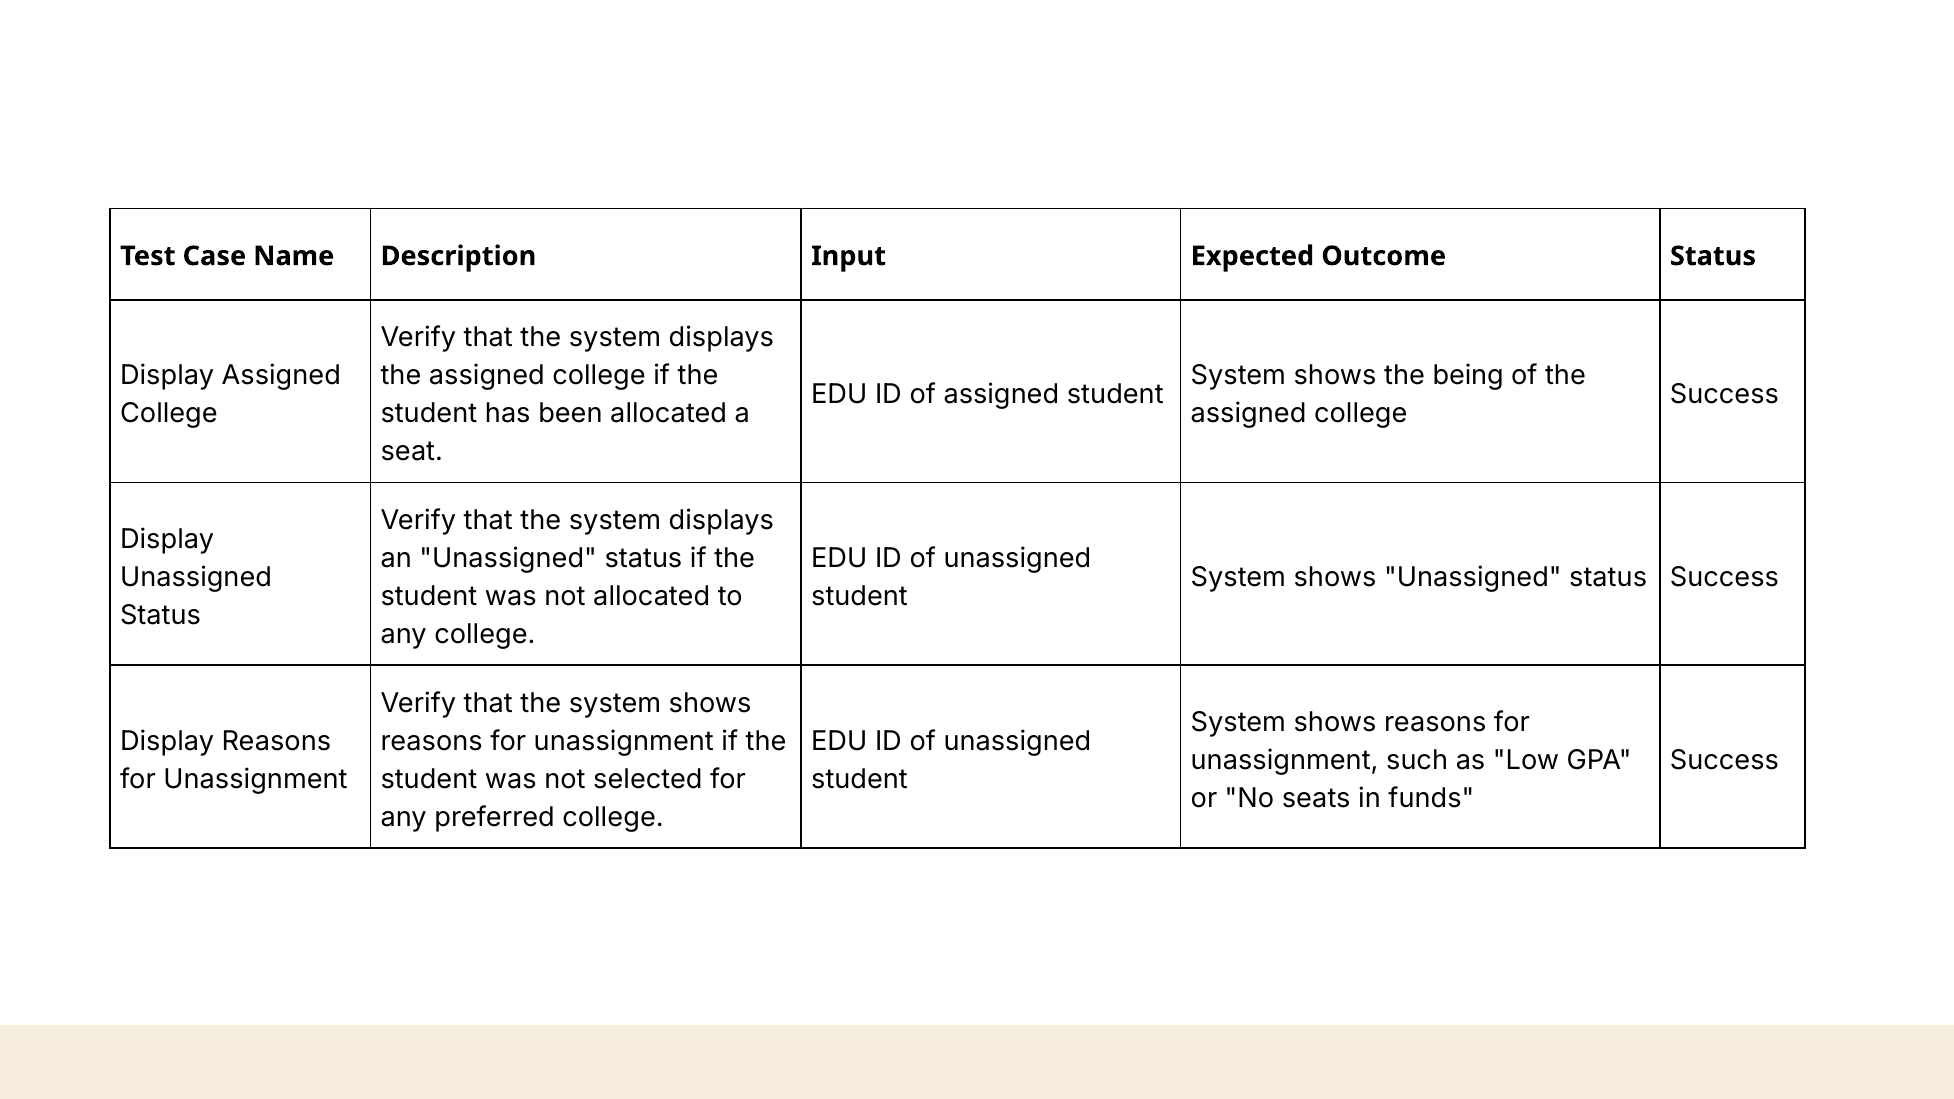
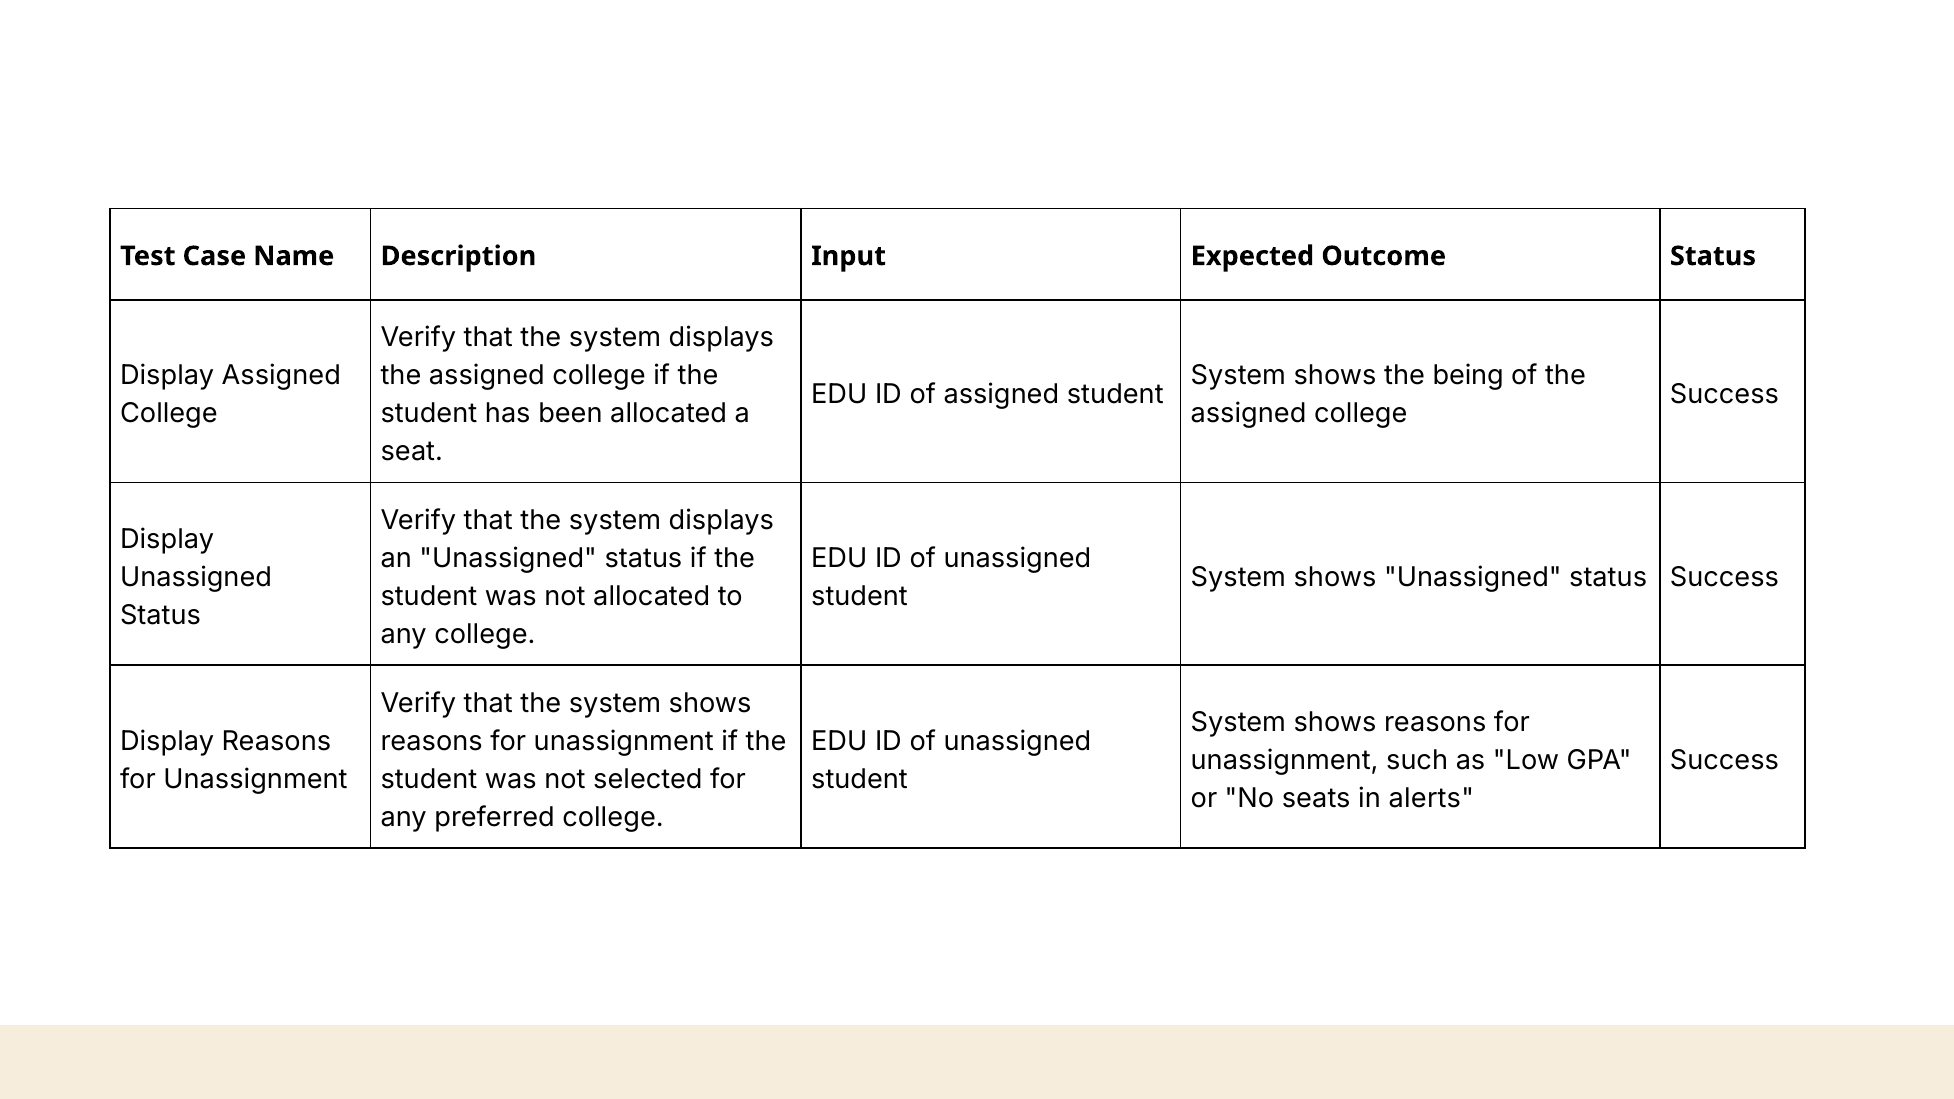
funds: funds -> alerts
